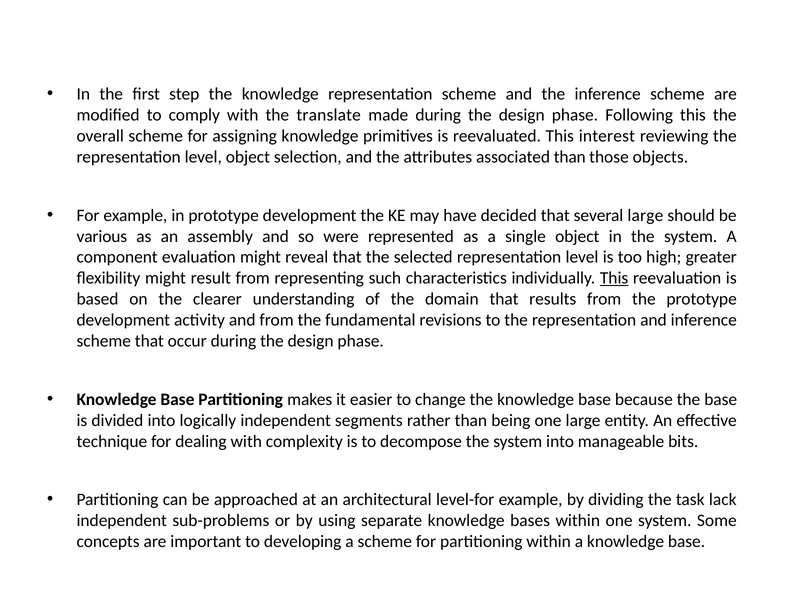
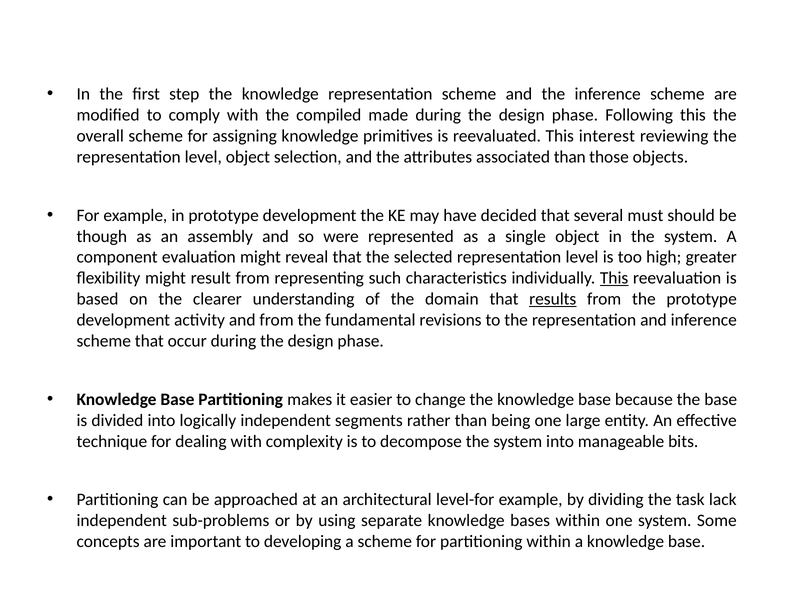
translate: translate -> compiled
several large: large -> must
various: various -> though
results underline: none -> present
